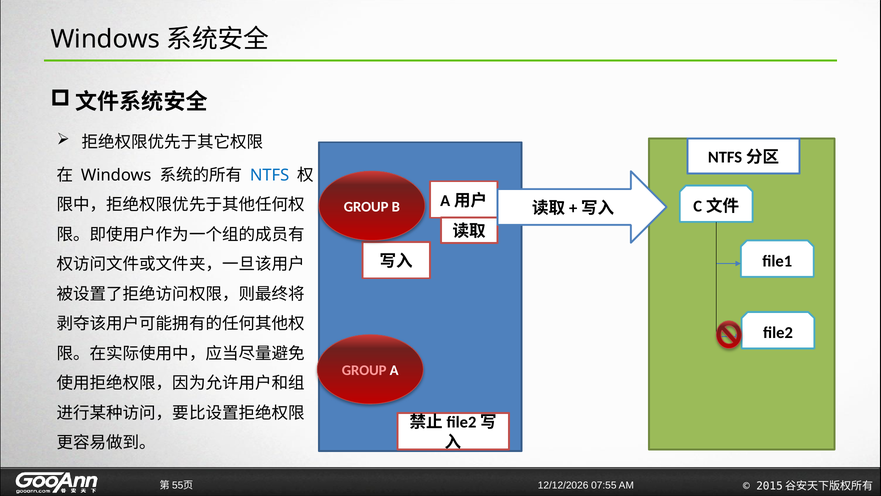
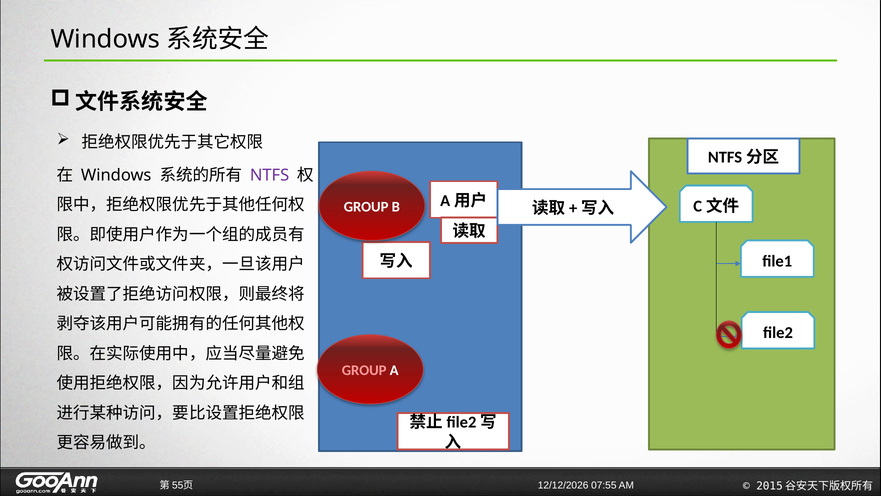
NTFS colour: blue -> purple
